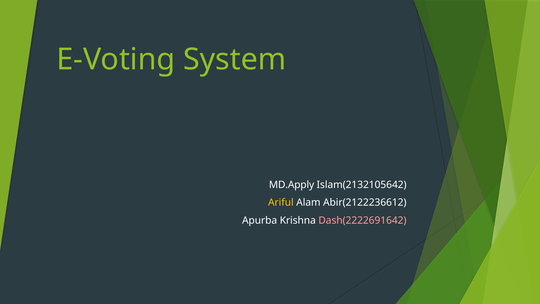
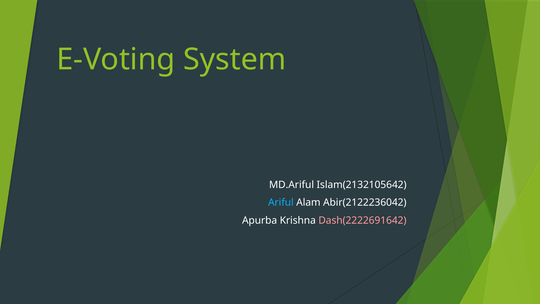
MD.Apply: MD.Apply -> MD.Ariful
Ariful colour: yellow -> light blue
Abir(2122236612: Abir(2122236612 -> Abir(2122236042
